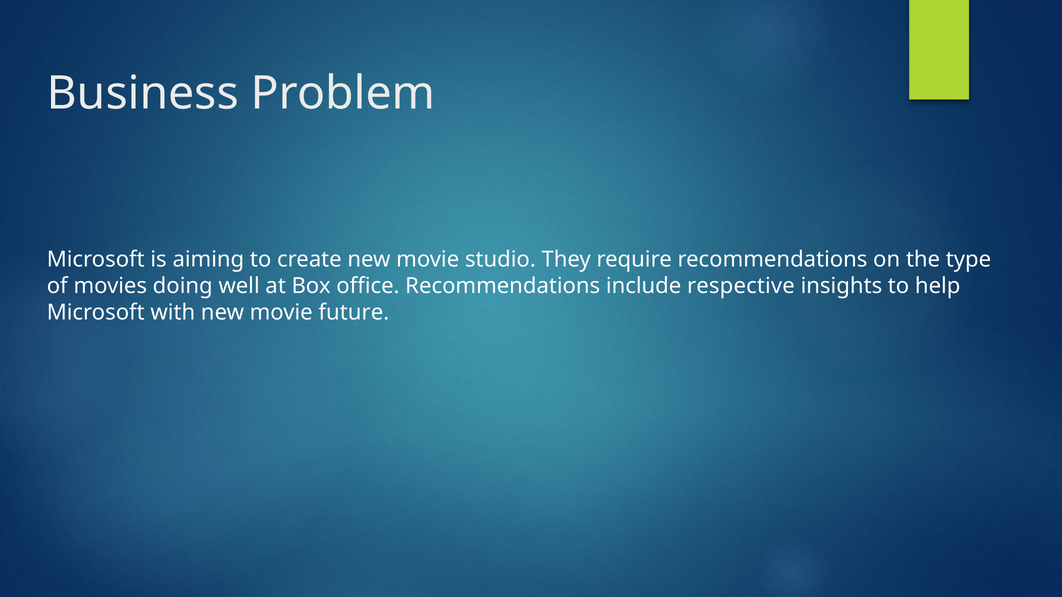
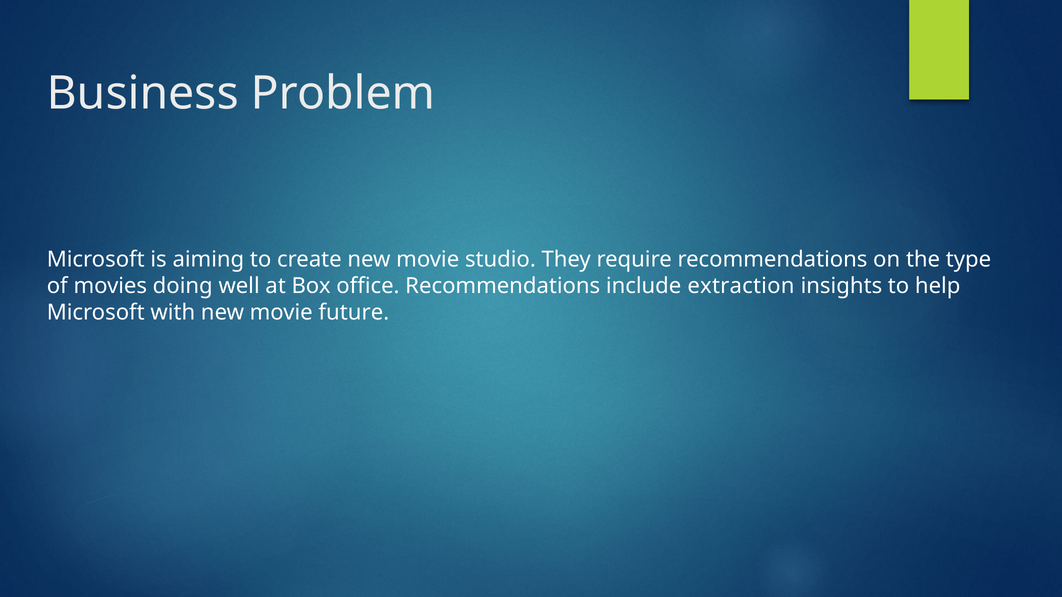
respective: respective -> extraction
